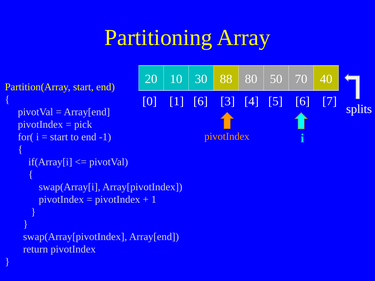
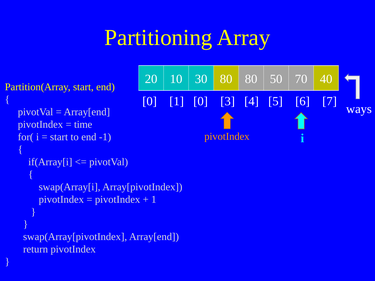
30 88: 88 -> 80
1 6: 6 -> 0
splits: splits -> ways
pick: pick -> time
